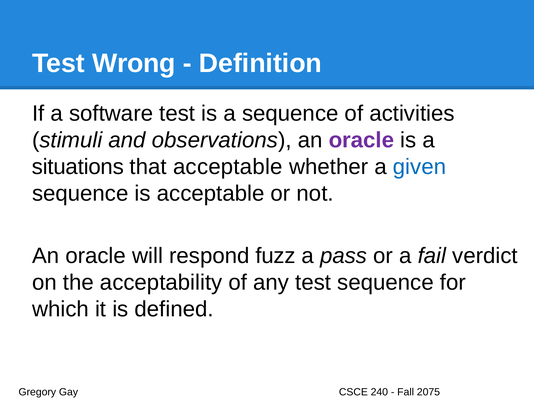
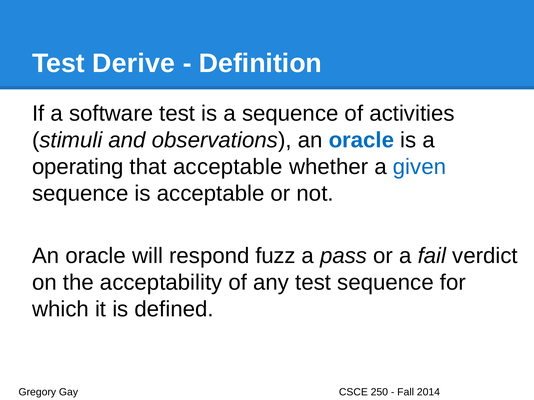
Wrong: Wrong -> Derive
oracle at (361, 140) colour: purple -> blue
situations: situations -> operating
240: 240 -> 250
2075: 2075 -> 2014
